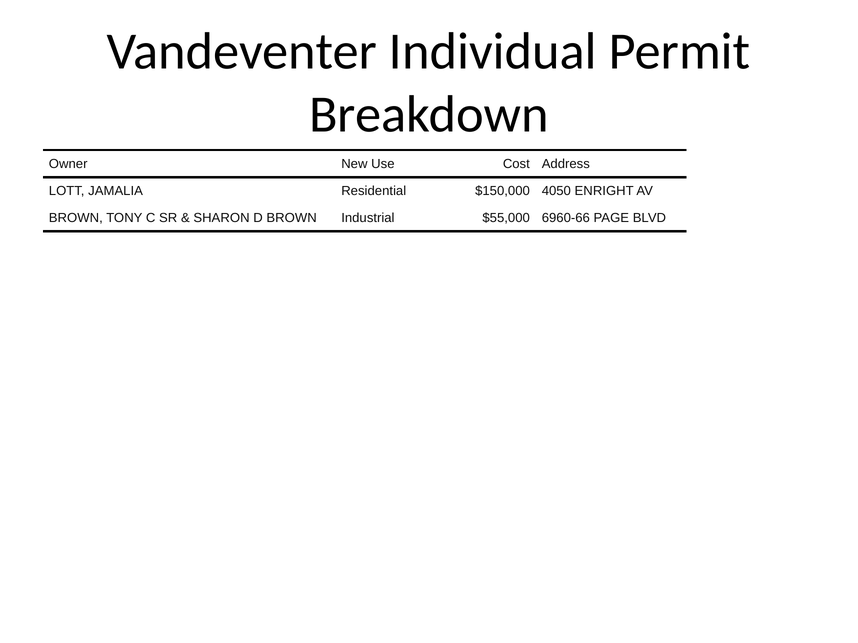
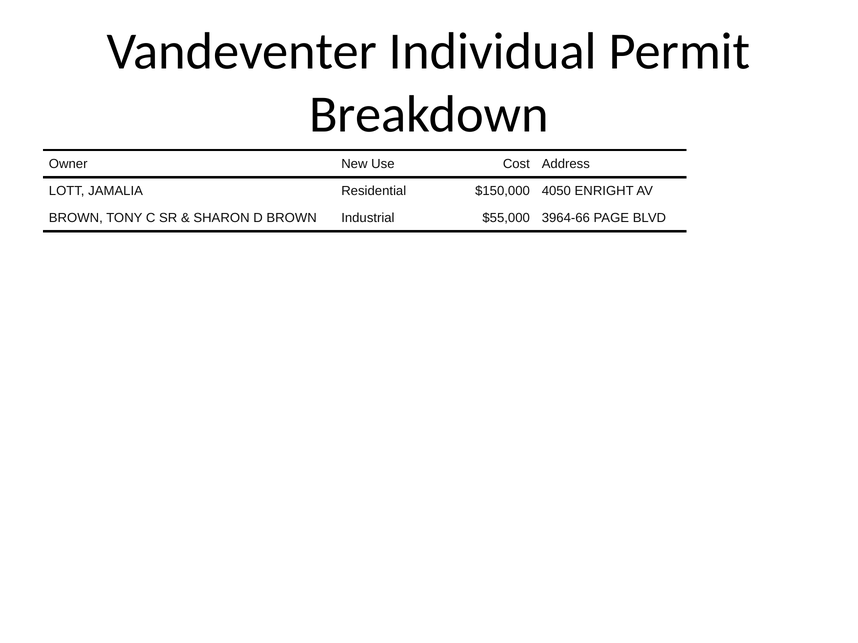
6960-66: 6960-66 -> 3964-66
